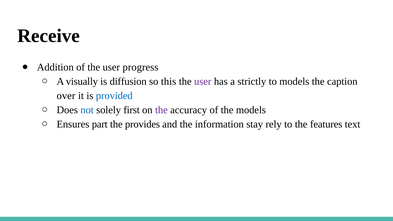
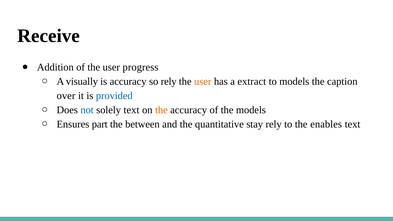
is diffusion: diffusion -> accuracy
so this: this -> rely
user at (203, 81) colour: purple -> orange
strictly: strictly -> extract
solely first: first -> text
the at (161, 110) colour: purple -> orange
provides: provides -> between
information: information -> quantitative
features: features -> enables
